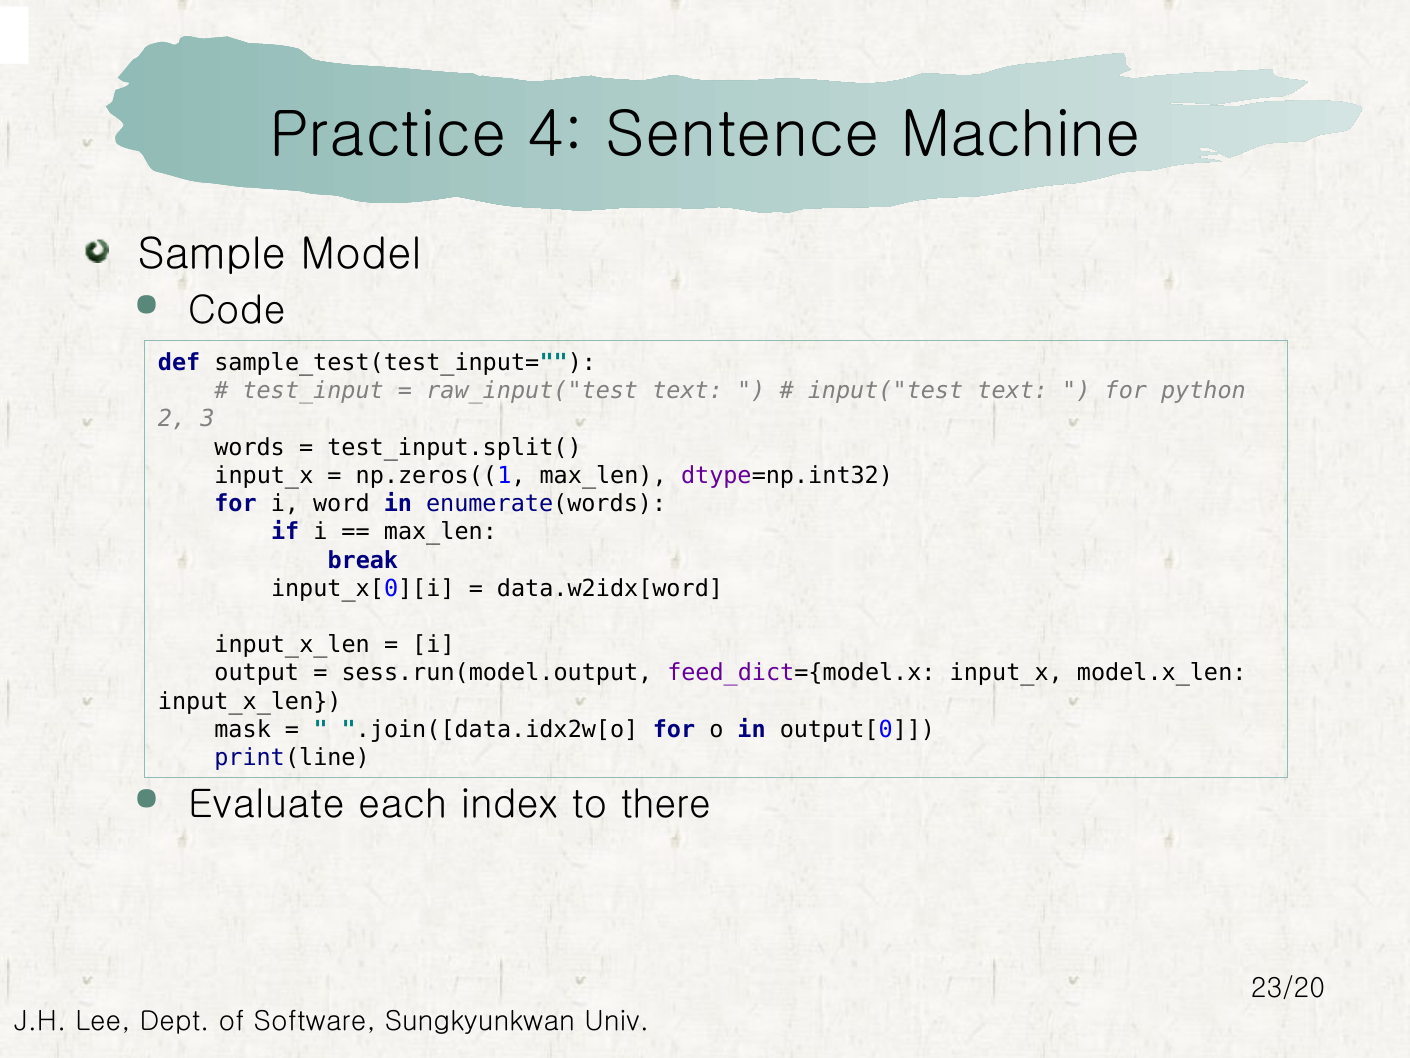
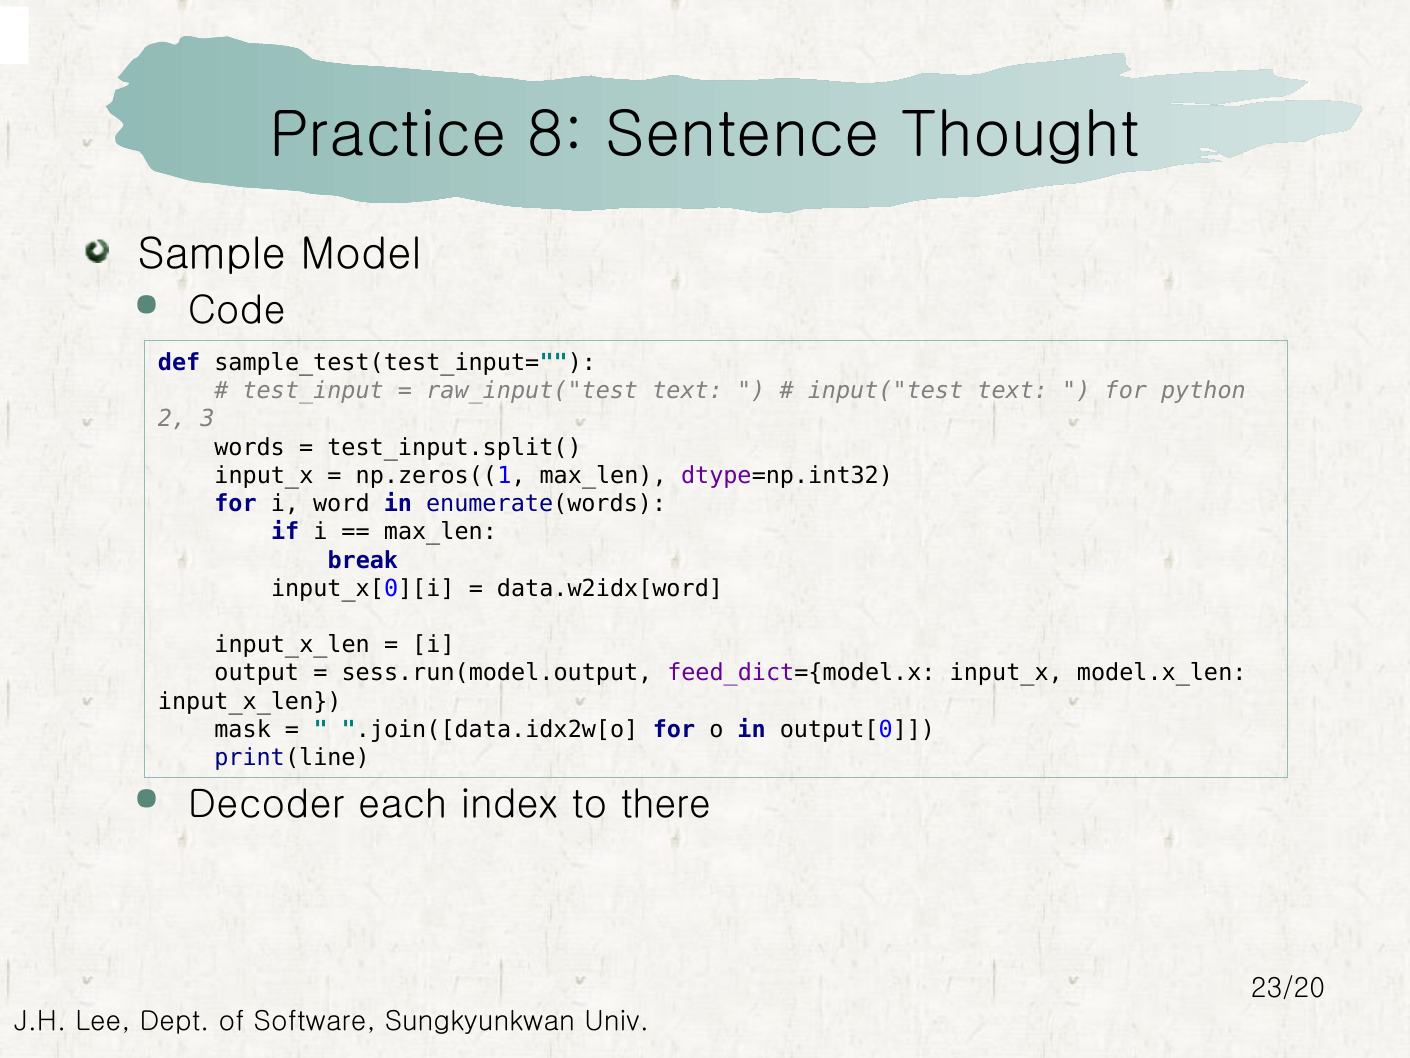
4: 4 -> 8
Machine: Machine -> Thought
Evaluate: Evaluate -> Decoder
